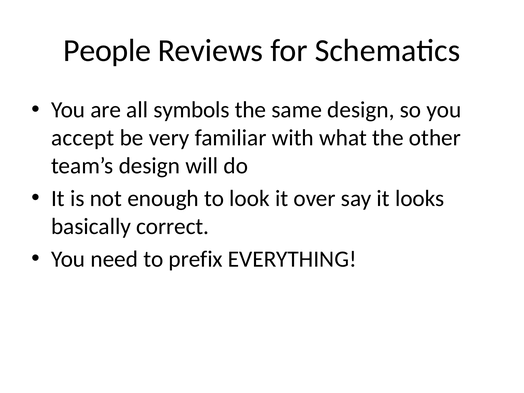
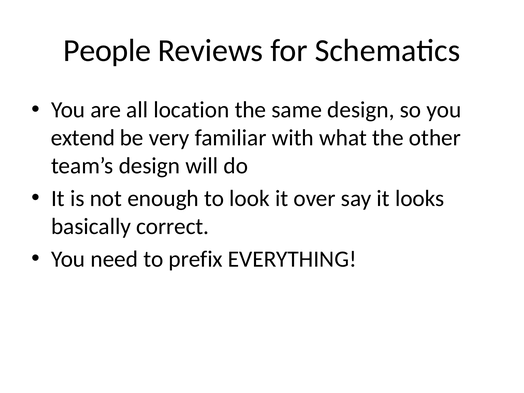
symbols: symbols -> location
accept: accept -> extend
